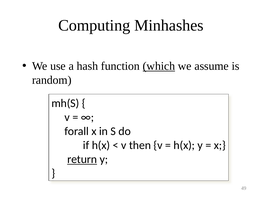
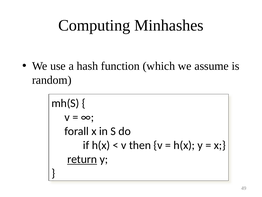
which underline: present -> none
